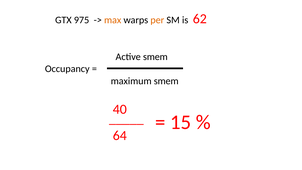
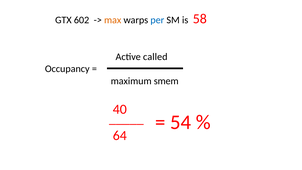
975: 975 -> 602
per colour: orange -> blue
62: 62 -> 58
Active smem: smem -> called
15: 15 -> 54
